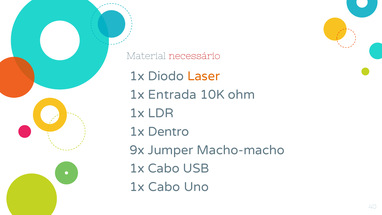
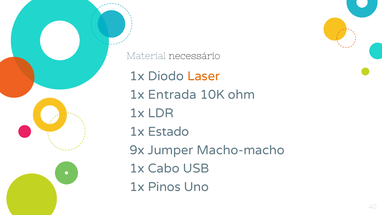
necessário colour: red -> black
Dentro: Dentro -> Estado
Cabo at (164, 187): Cabo -> Pinos
